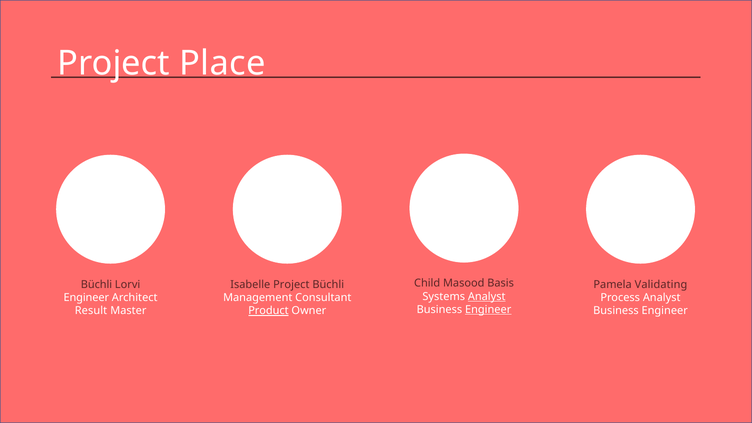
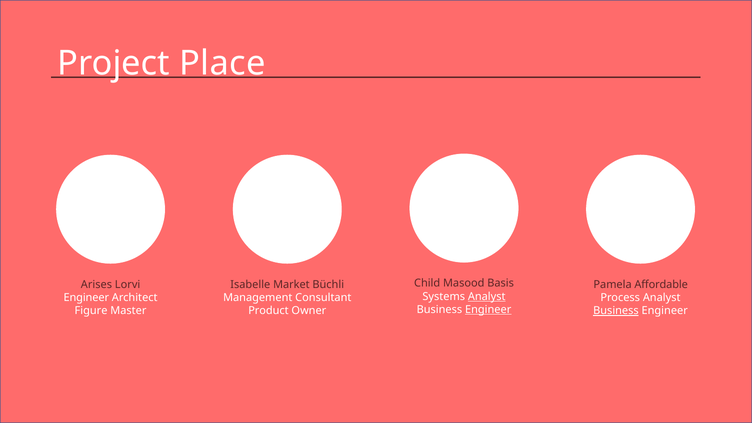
Büchli at (97, 284): Büchli -> Arises
Isabelle Project: Project -> Market
Validating: Validating -> Affordable
Result: Result -> Figure
Product underline: present -> none
Business at (616, 311) underline: none -> present
